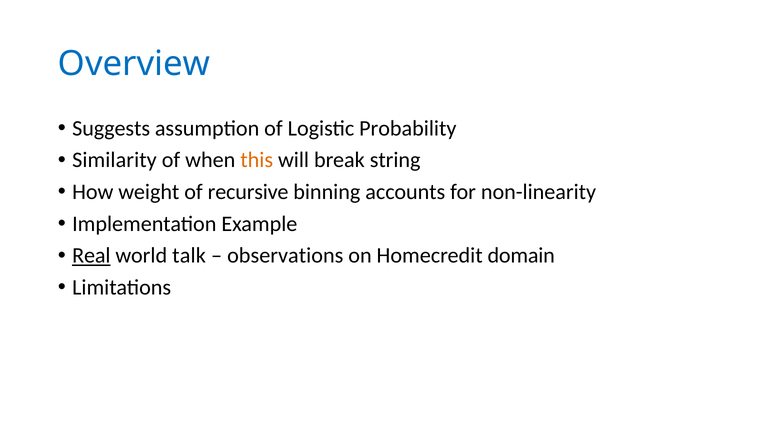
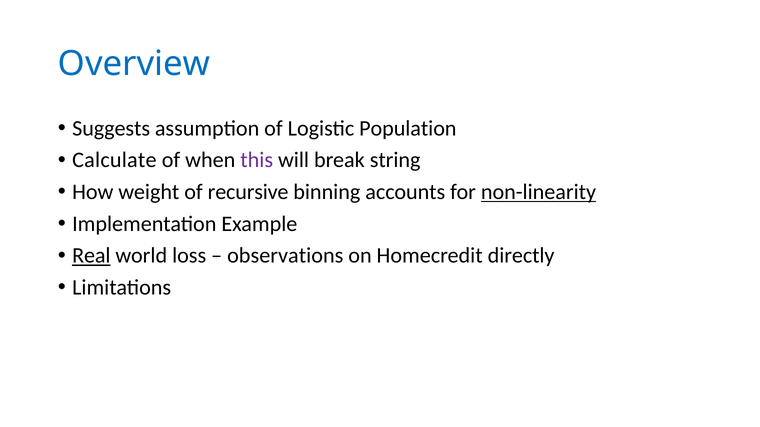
Probability: Probability -> Population
Similarity: Similarity -> Calculate
this colour: orange -> purple
non-linearity underline: none -> present
talk: talk -> loss
domain: domain -> directly
